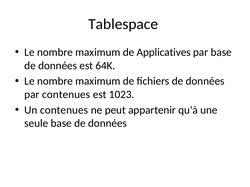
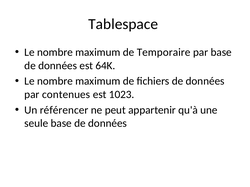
Applicatives: Applicatives -> Temporaire
Un contenues: contenues -> référencer
